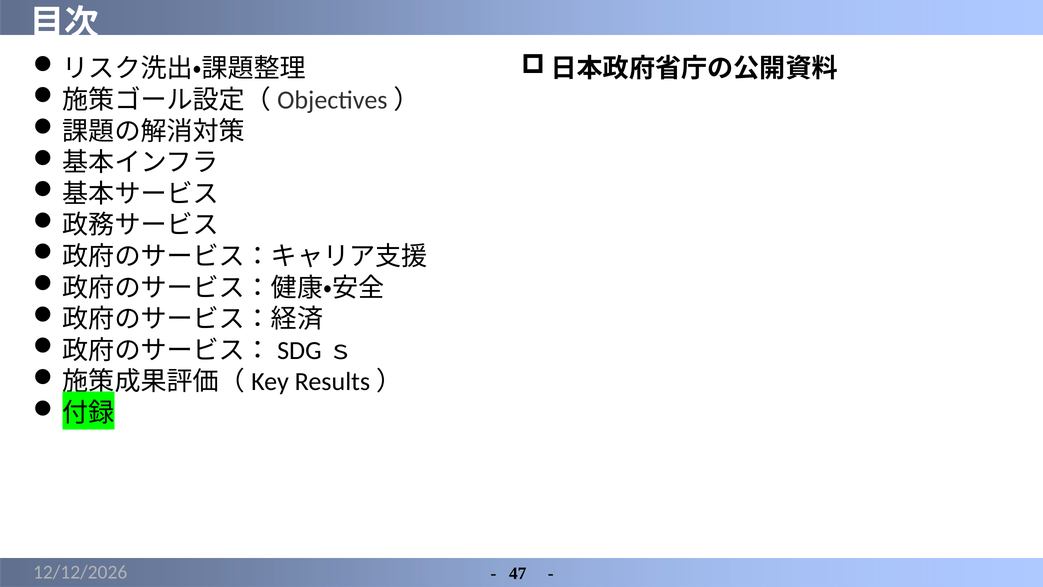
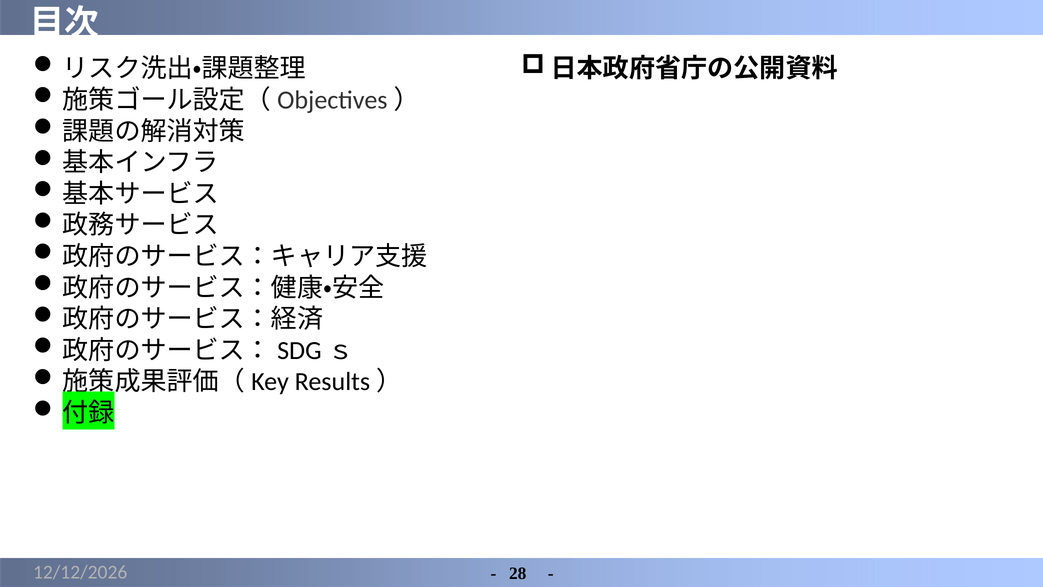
47: 47 -> 28
